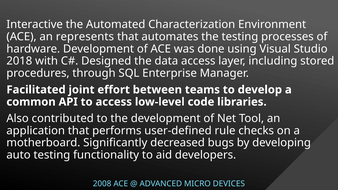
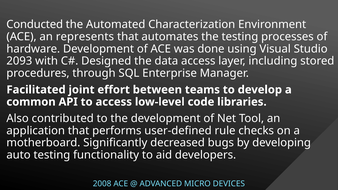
Interactive: Interactive -> Conducted
2018: 2018 -> 2093
